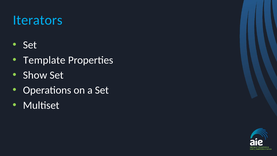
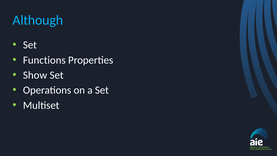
Iterators: Iterators -> Although
Template: Template -> Functions
